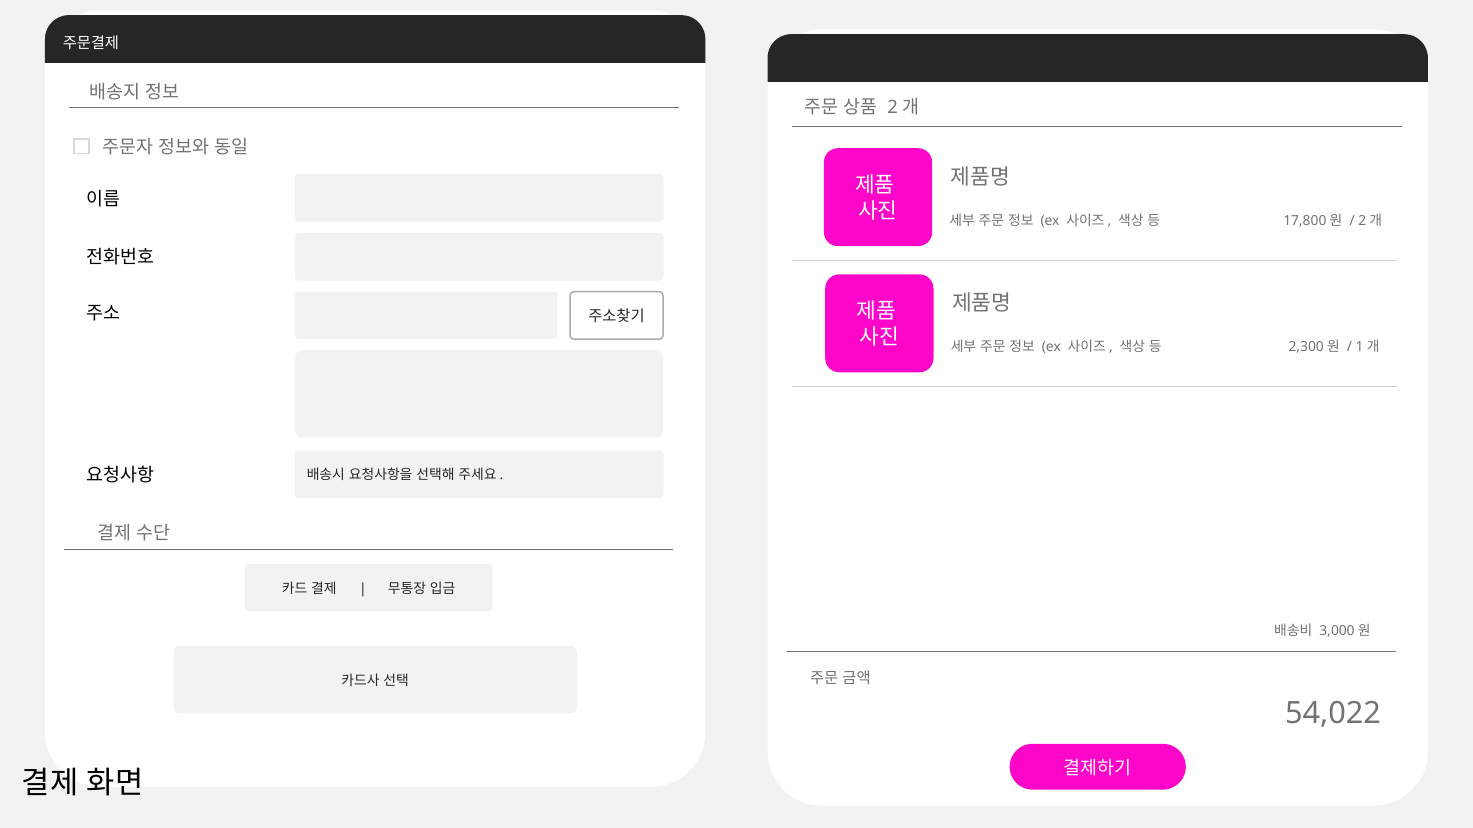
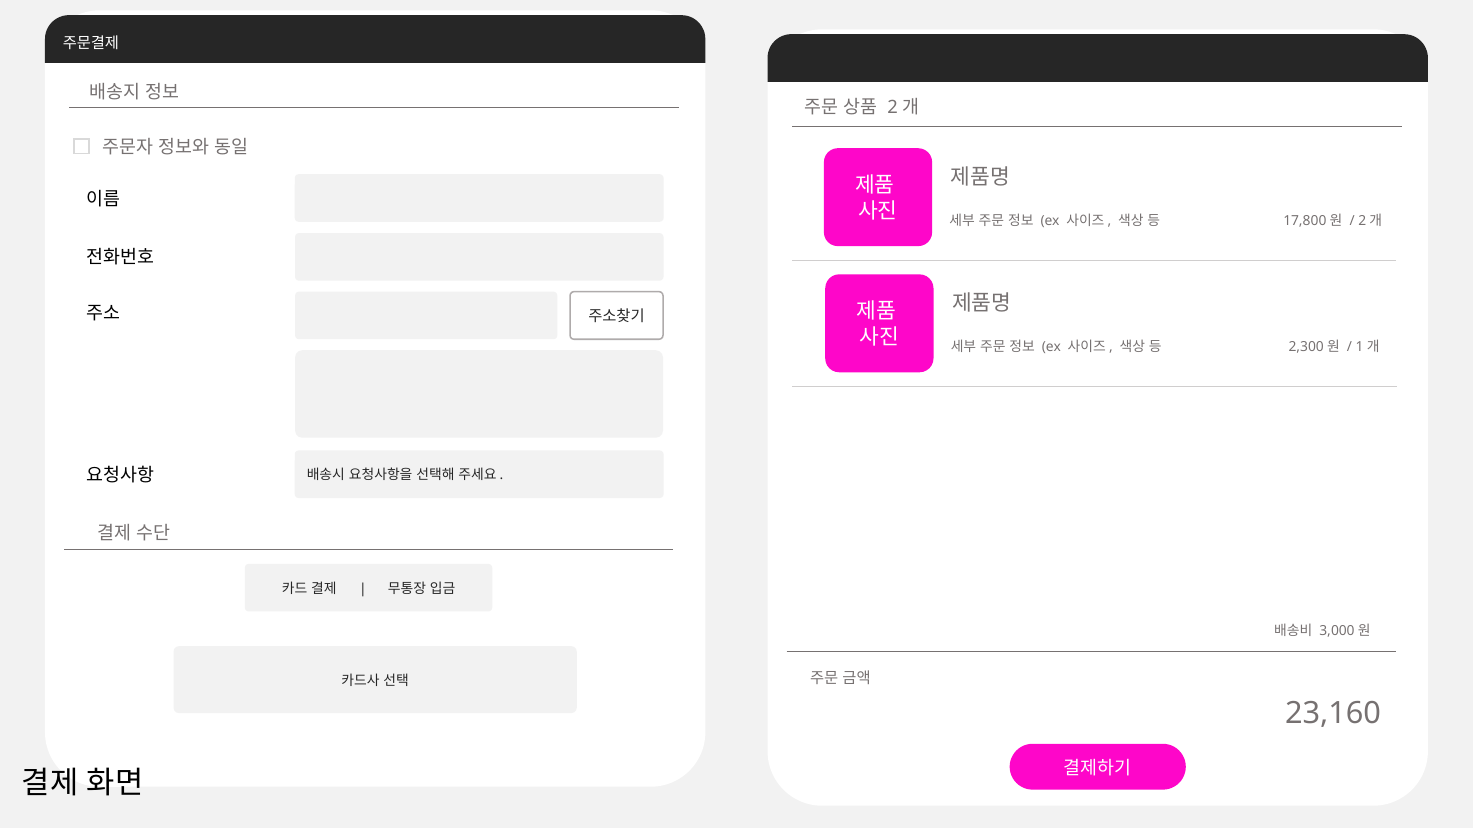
54,022: 54,022 -> 23,160
